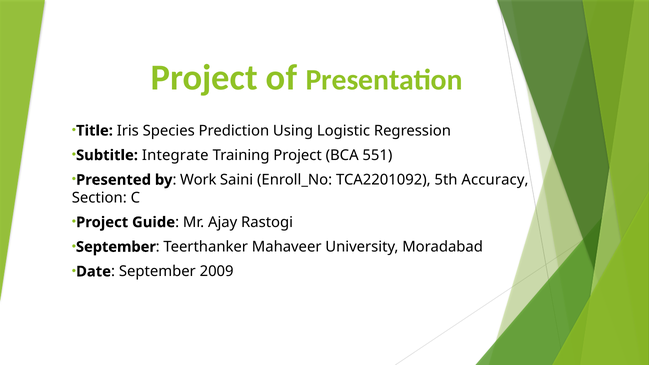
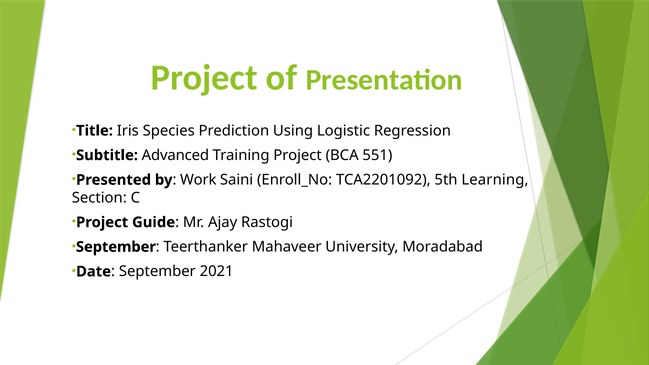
Integrate: Integrate -> Advanced
Accuracy: Accuracy -> Learning
2009: 2009 -> 2021
